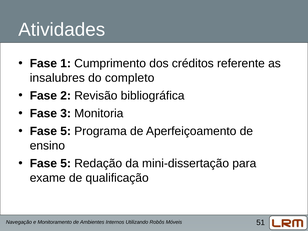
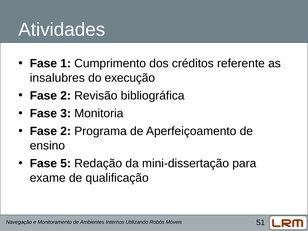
completo: completo -> execução
5 at (66, 131): 5 -> 2
